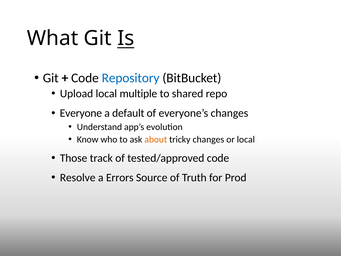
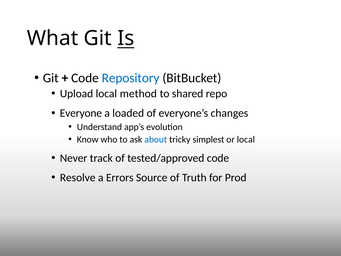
multiple: multiple -> method
default: default -> loaded
about colour: orange -> blue
tricky changes: changes -> simplest
Those: Those -> Never
